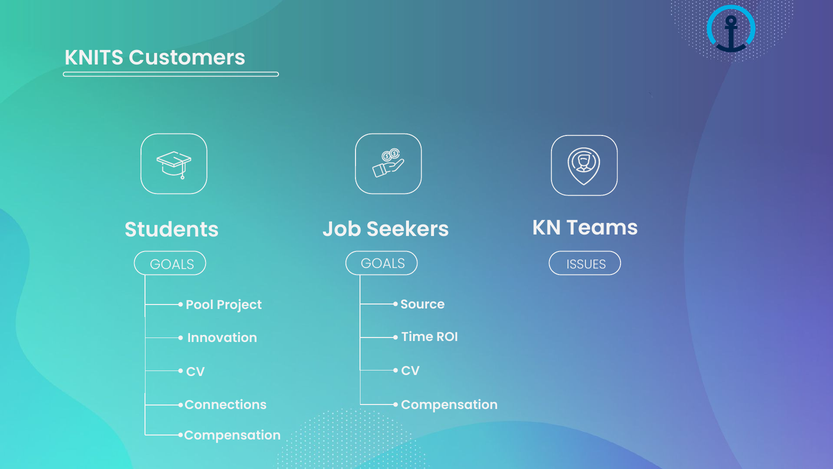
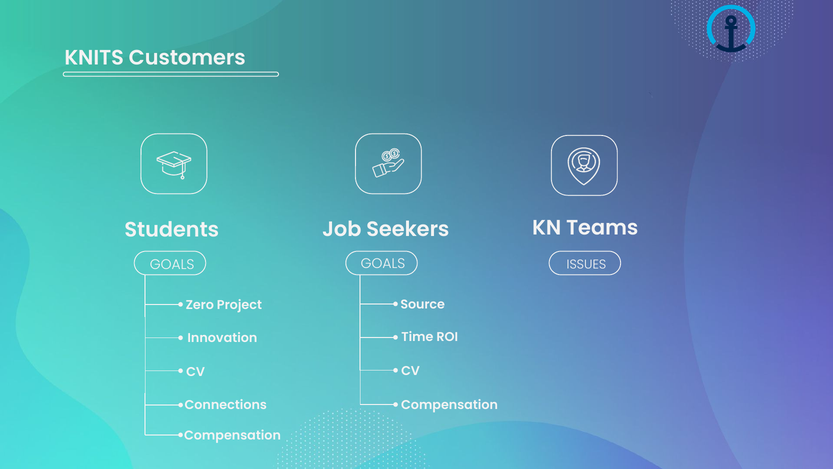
Pool: Pool -> Zero
